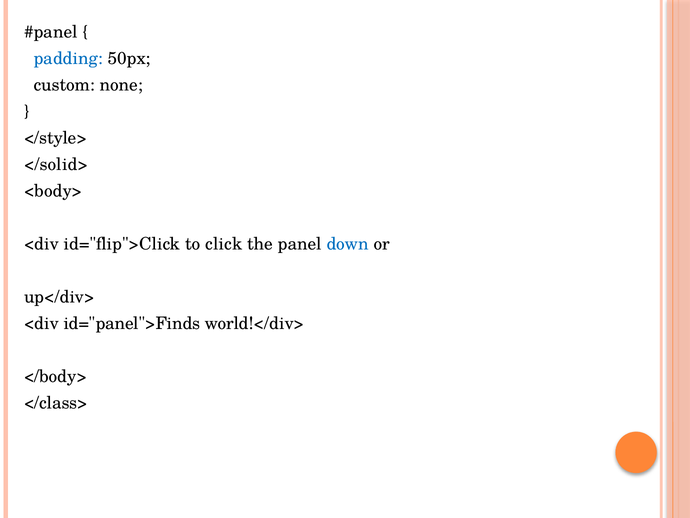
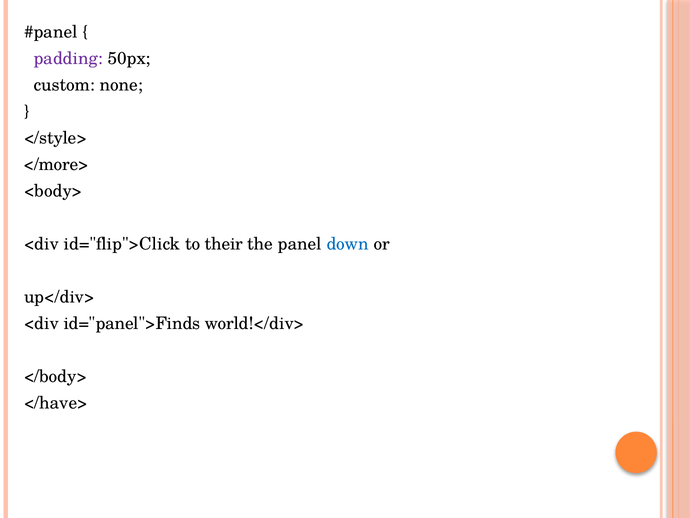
padding colour: blue -> purple
</solid>: </solid> -> </more>
click: click -> their
</class>: </class> -> </have>
